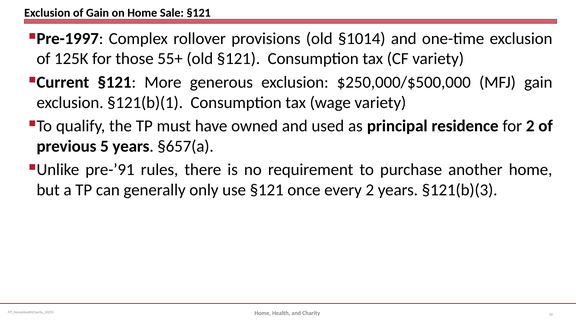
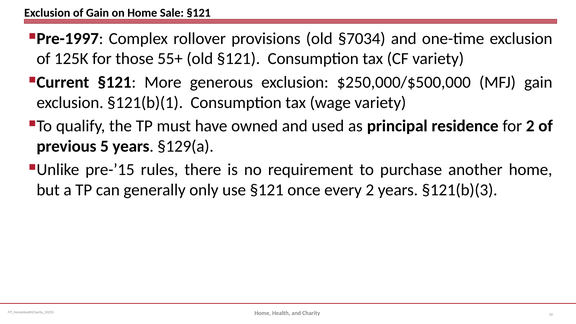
§1014: §1014 -> §7034
§657(a: §657(a -> §129(a
pre-’91: pre-’91 -> pre-’15
